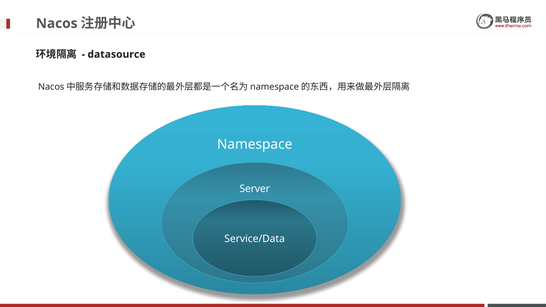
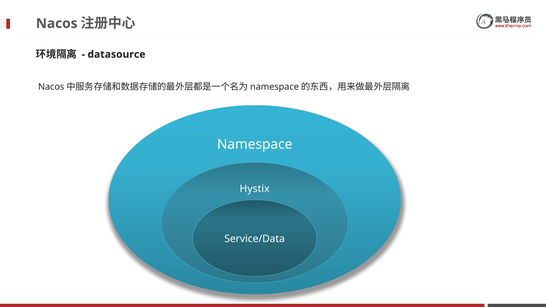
Server: Server -> Hystix
